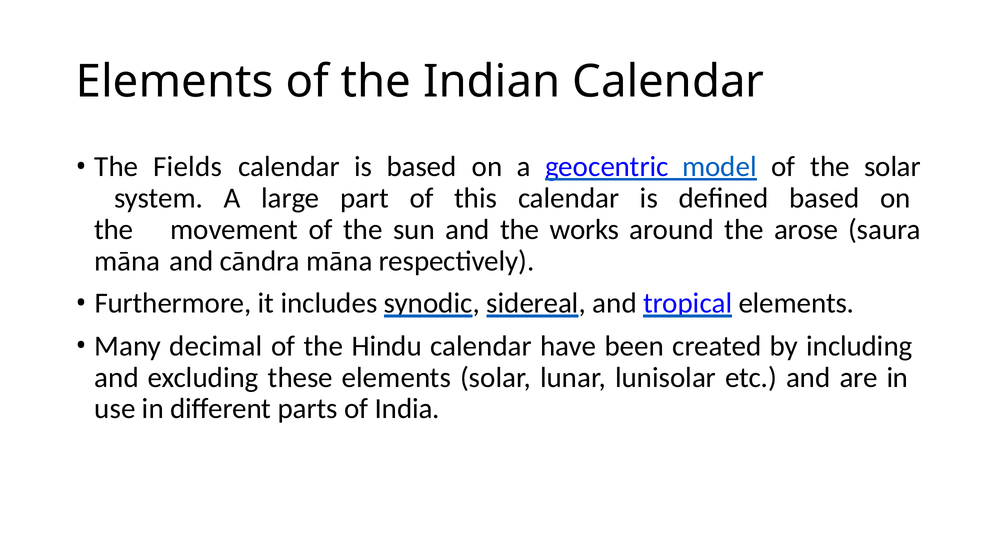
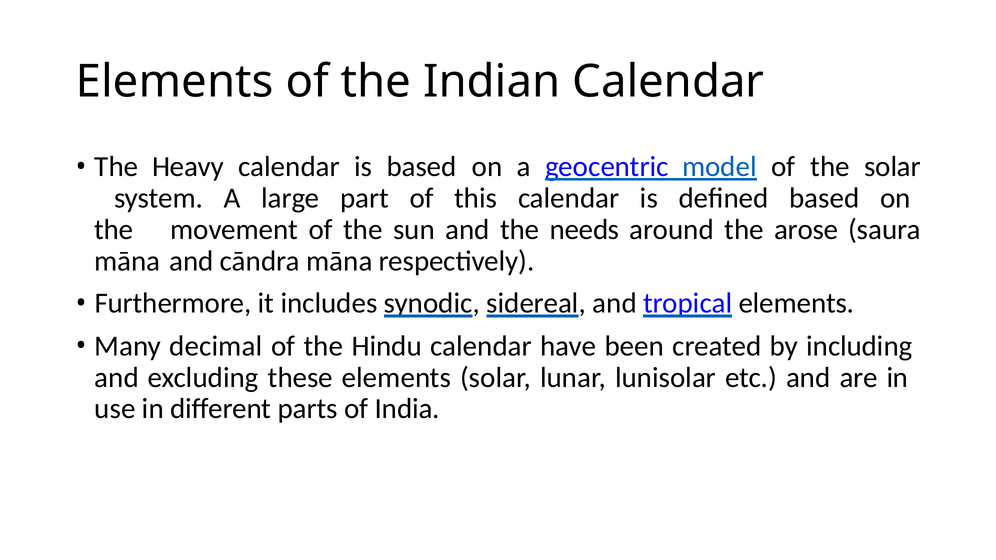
Fields: Fields -> Heavy
works: works -> needs
